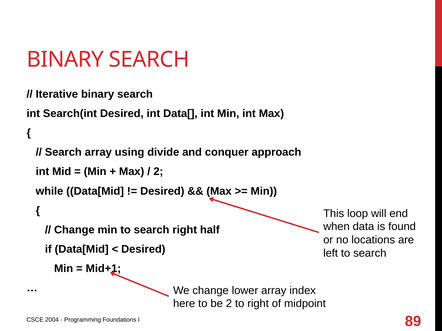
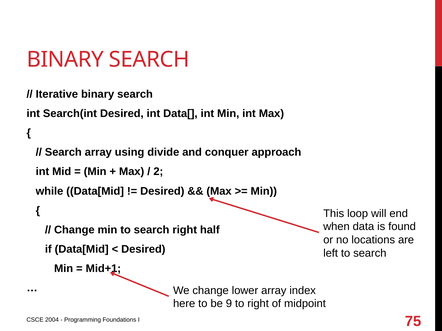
be 2: 2 -> 9
89: 89 -> 75
